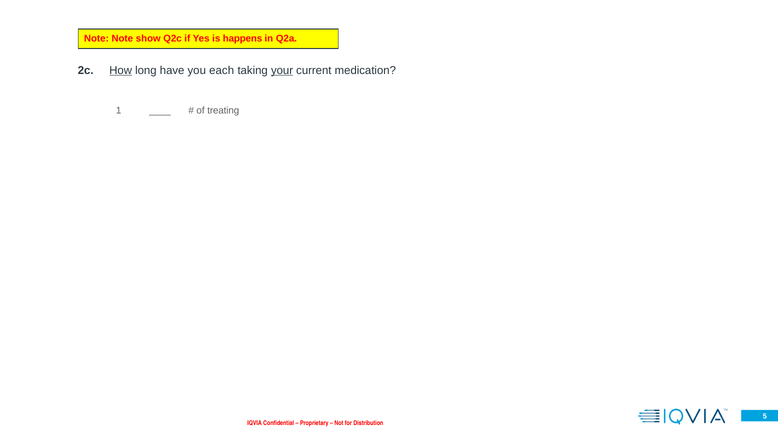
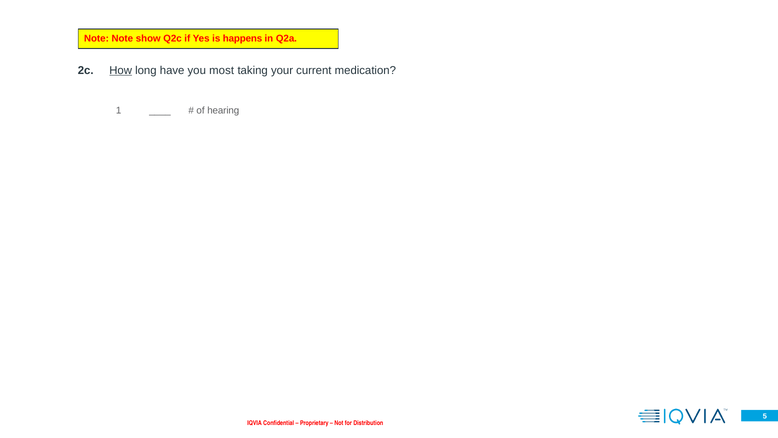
each: each -> most
your underline: present -> none
treating: treating -> hearing
